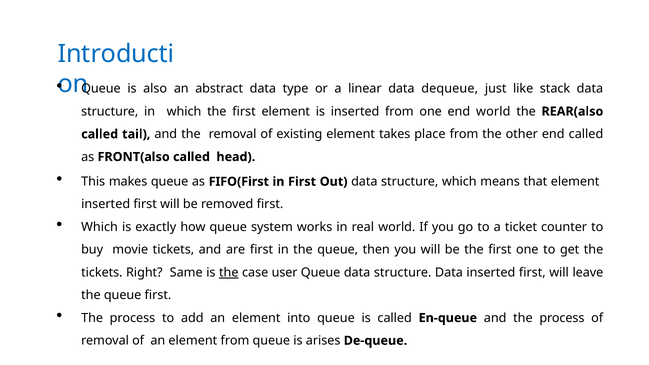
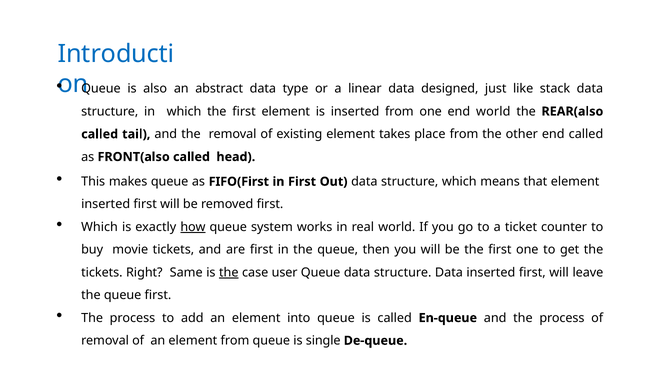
dequeue: dequeue -> designed
how underline: none -> present
arises: arises -> single
